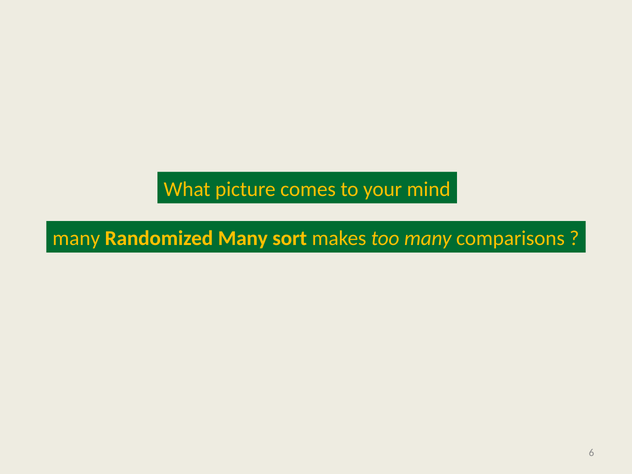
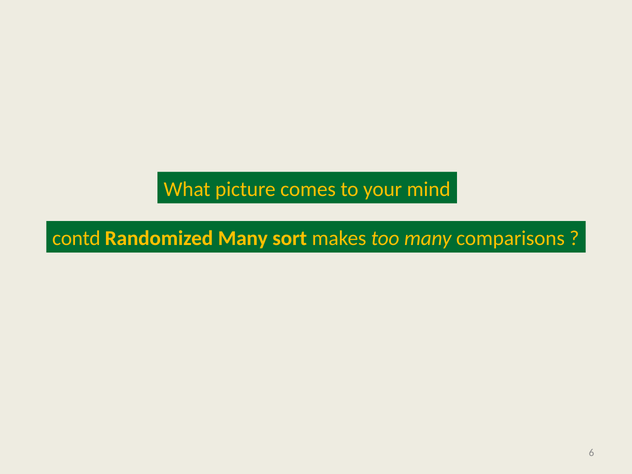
many at (76, 238): many -> contd
